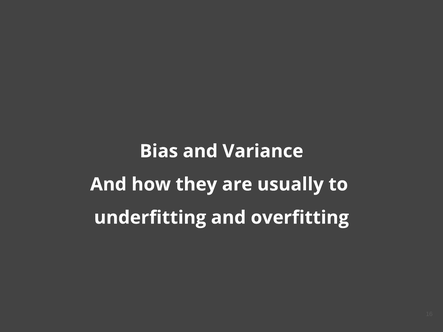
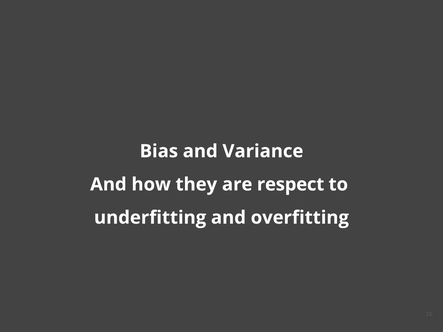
usually: usually -> respect
